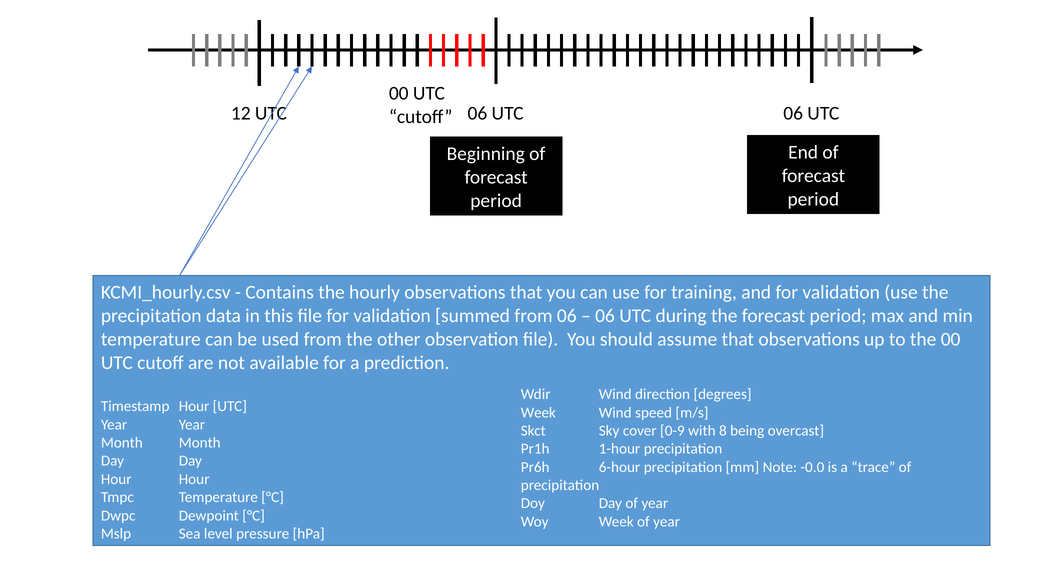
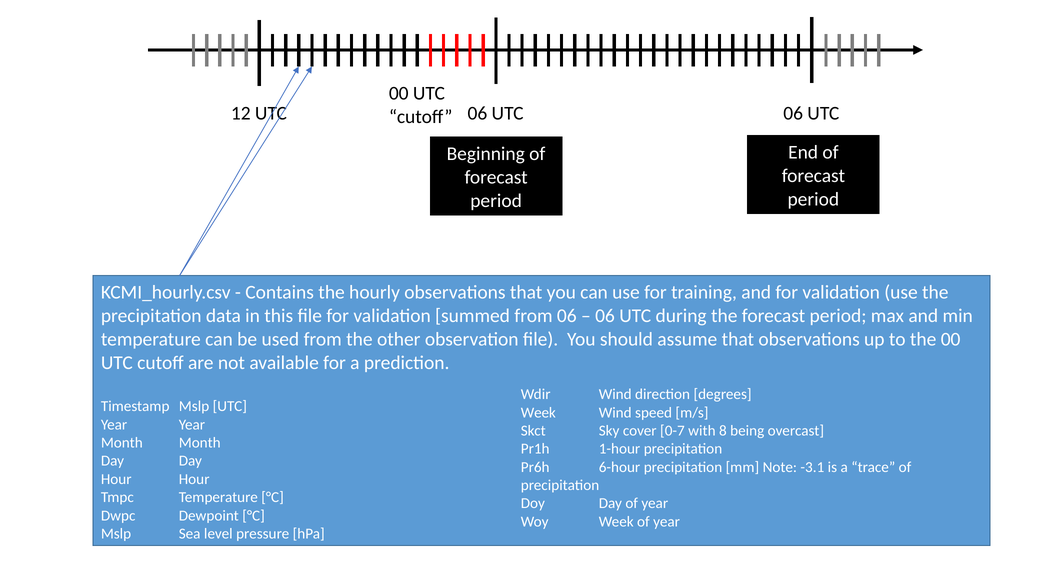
Timestamp Hour: Hour -> Mslp
0-9: 0-9 -> 0-7
-0.0: -0.0 -> -3.1
